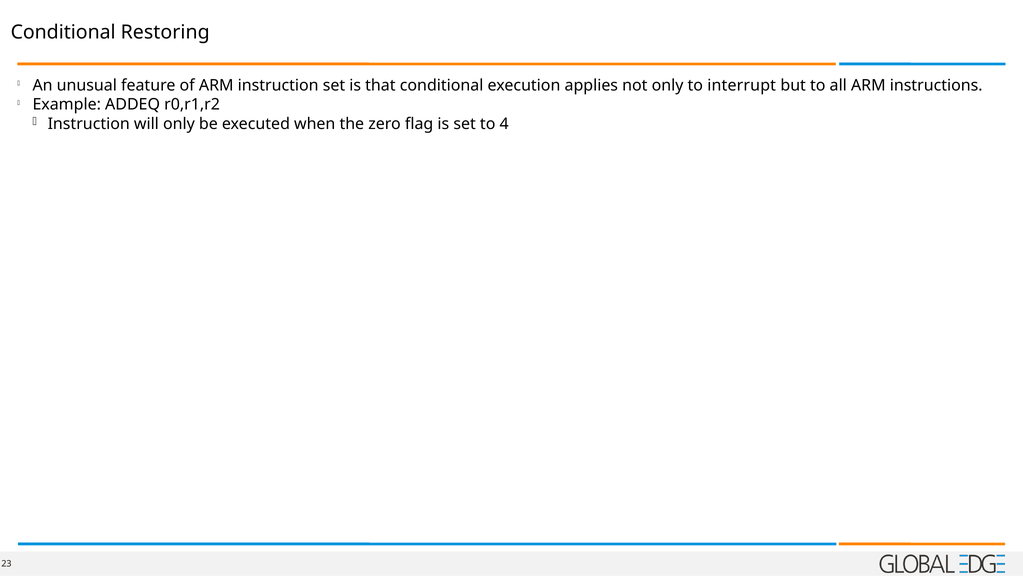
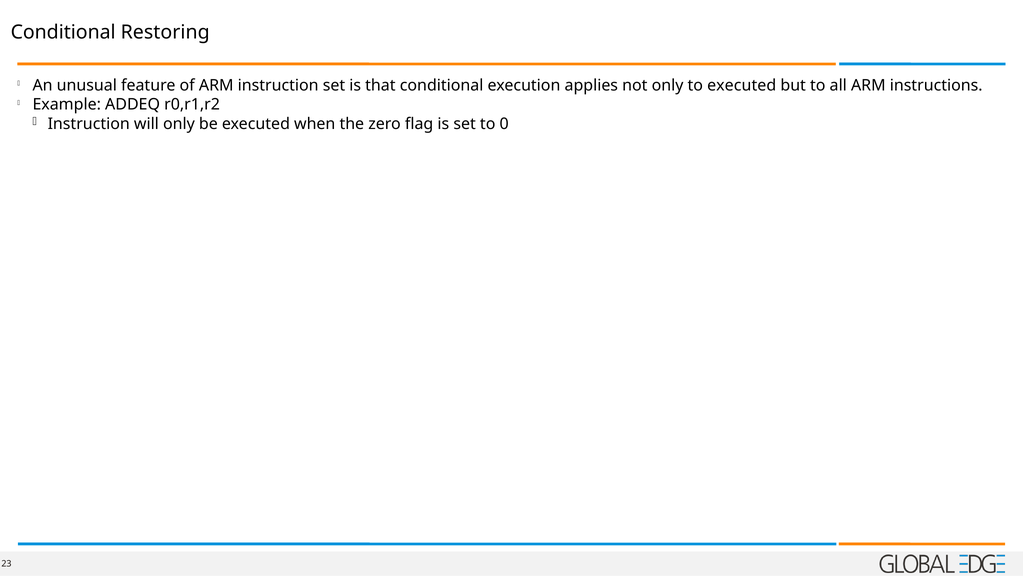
to interrupt: interrupt -> executed
4: 4 -> 0
